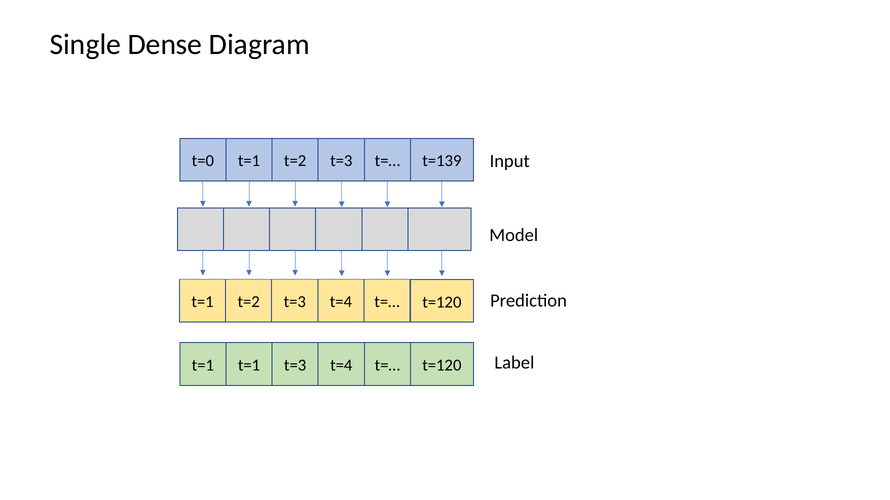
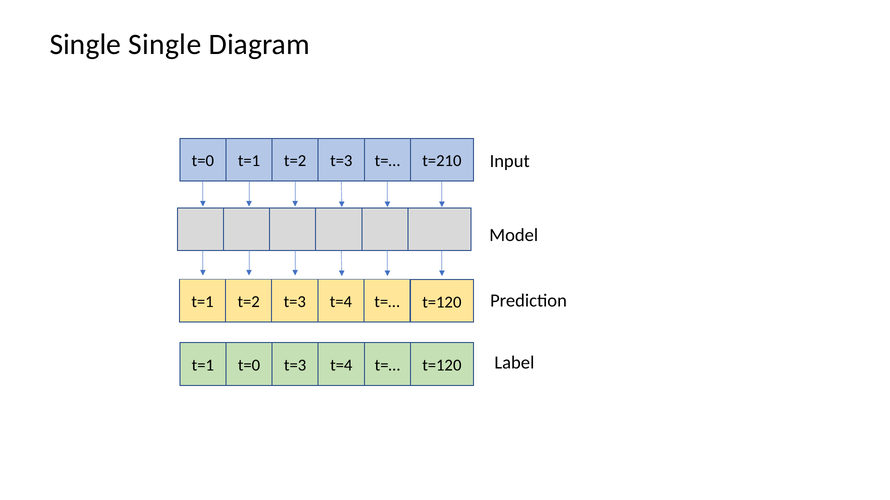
Single Dense: Dense -> Single
t=139: t=139 -> t=210
t=1 t=1: t=1 -> t=0
